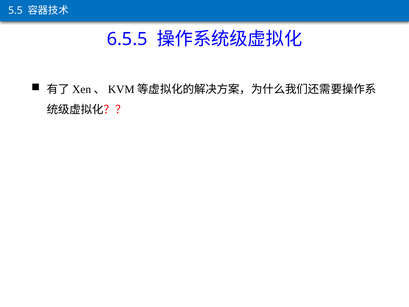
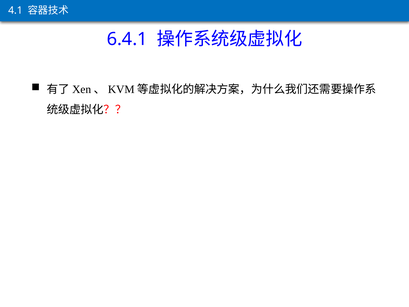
5.5: 5.5 -> 4.1
6.5.5: 6.5.5 -> 6.4.1
